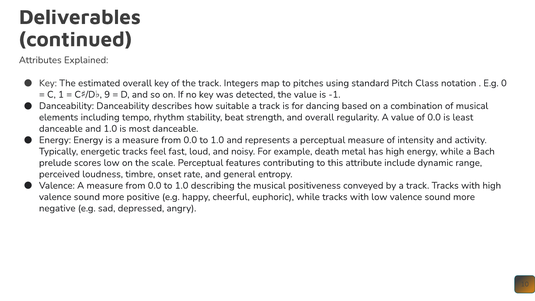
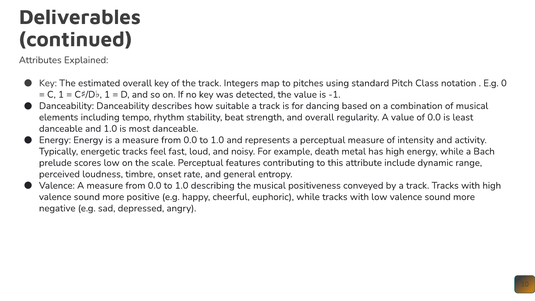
9 at (107, 94): 9 -> 1
